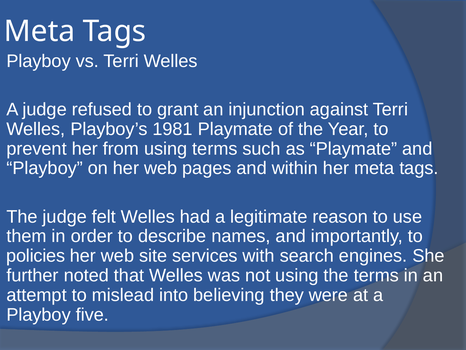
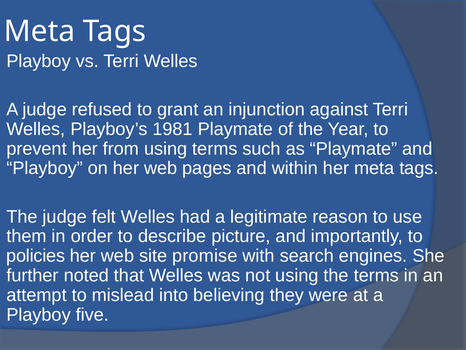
names: names -> picture
services: services -> promise
